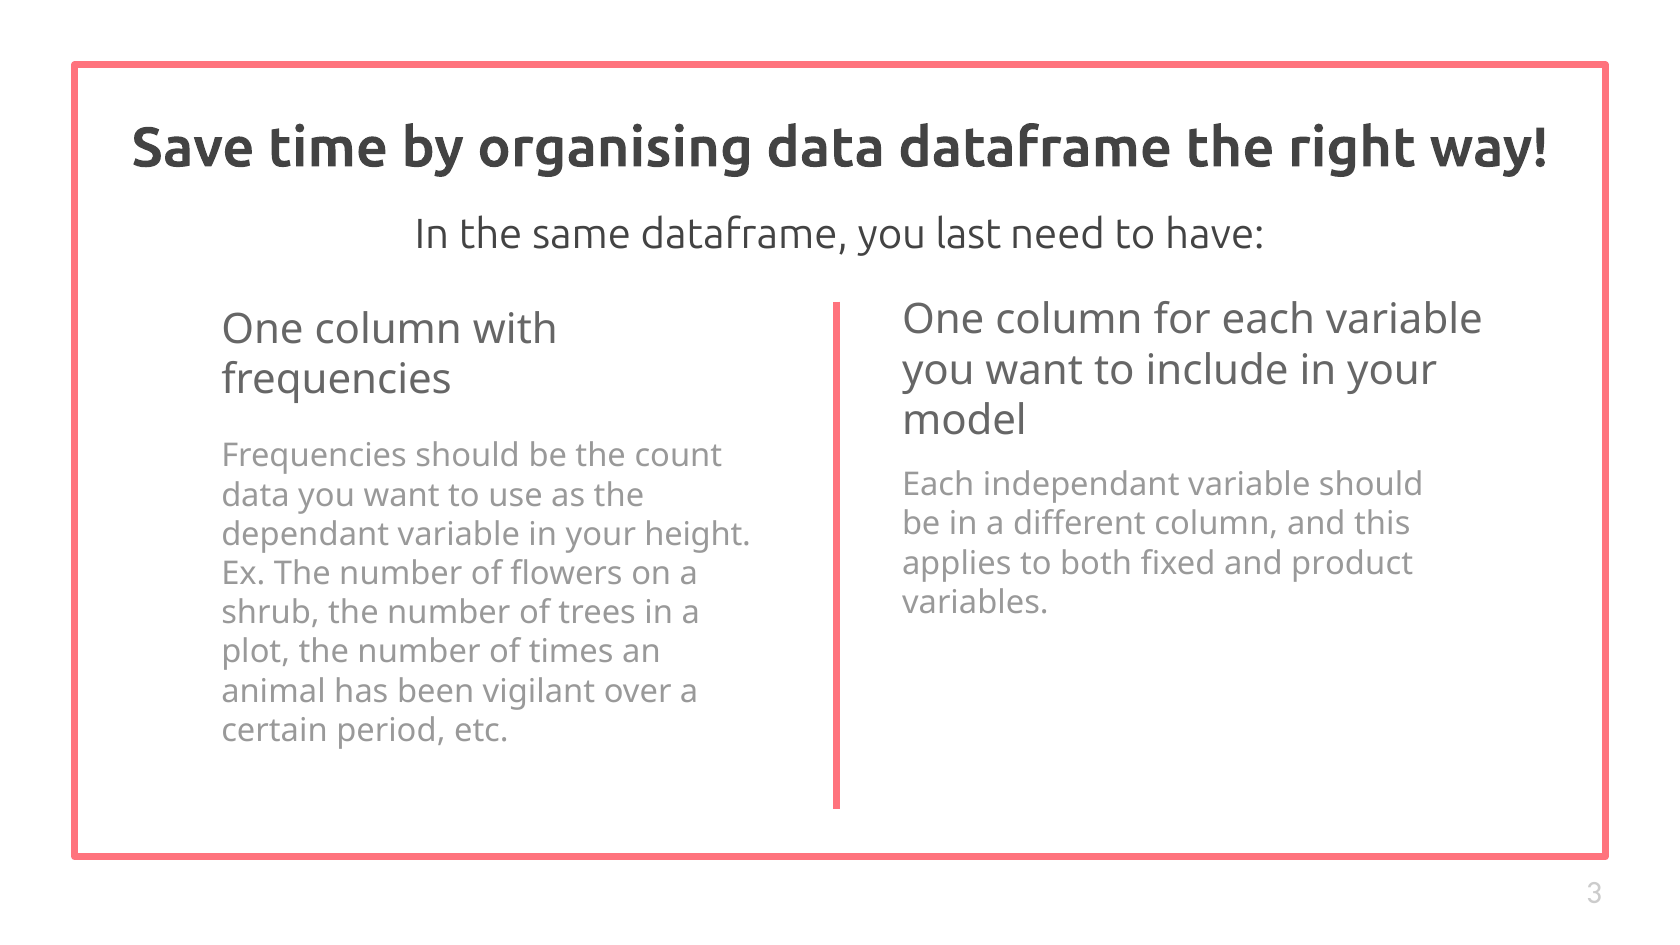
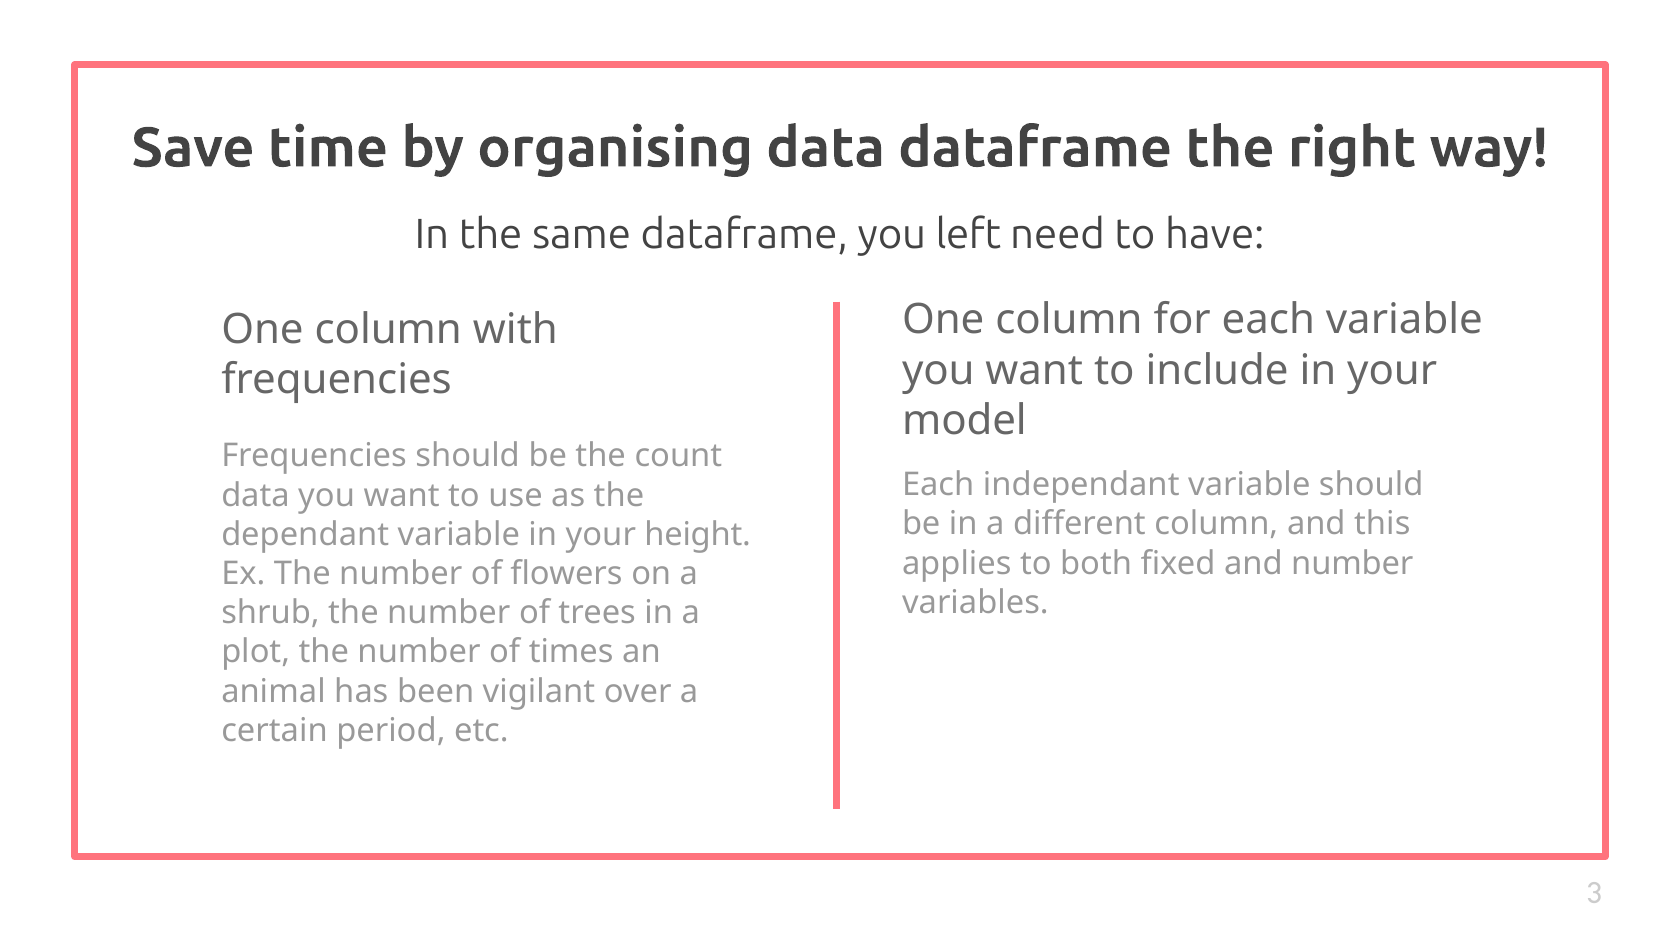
last: last -> left
and product: product -> number
